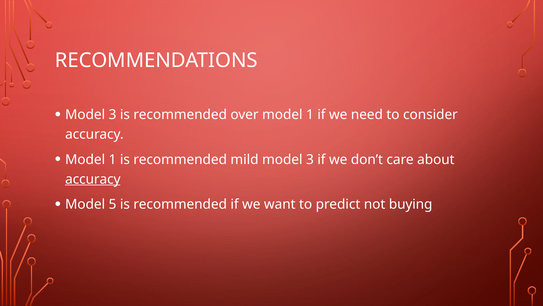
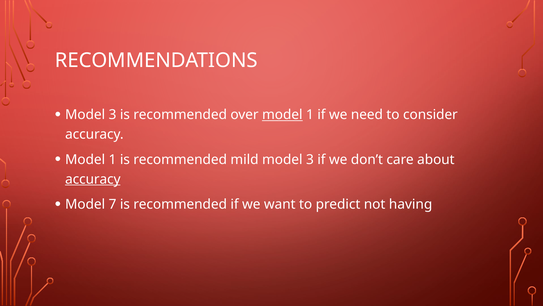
model at (282, 115) underline: none -> present
5: 5 -> 7
buying: buying -> having
